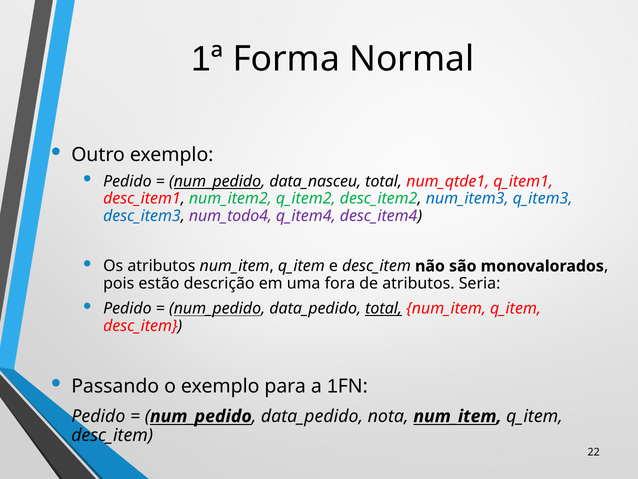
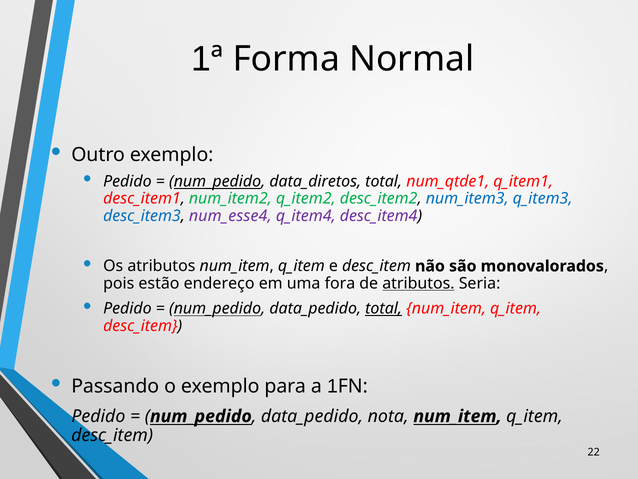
data_nasceu: data_nasceu -> data_diretos
num_todo4: num_todo4 -> num_esse4
descrição: descrição -> endereço
atributos at (418, 283) underline: none -> present
